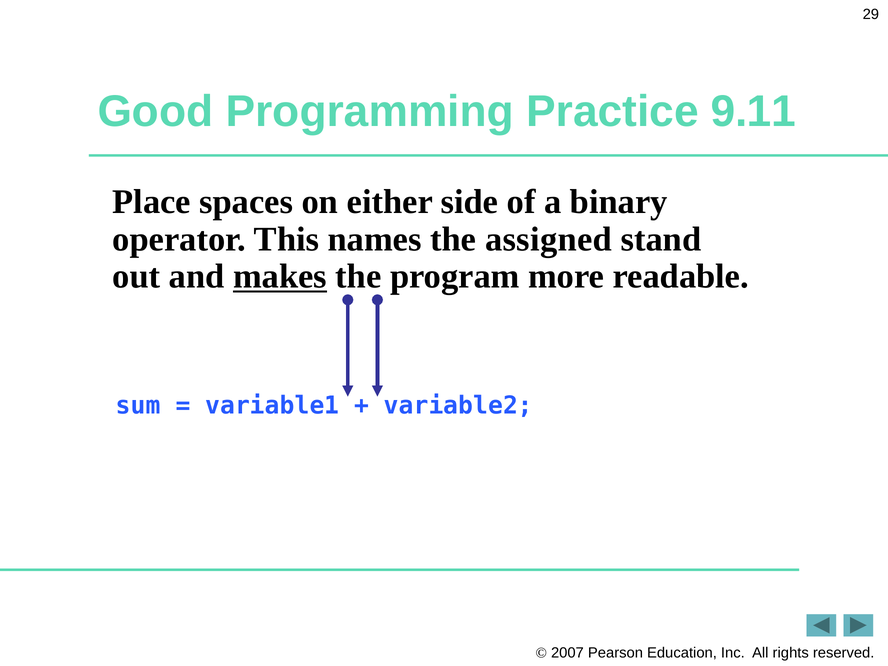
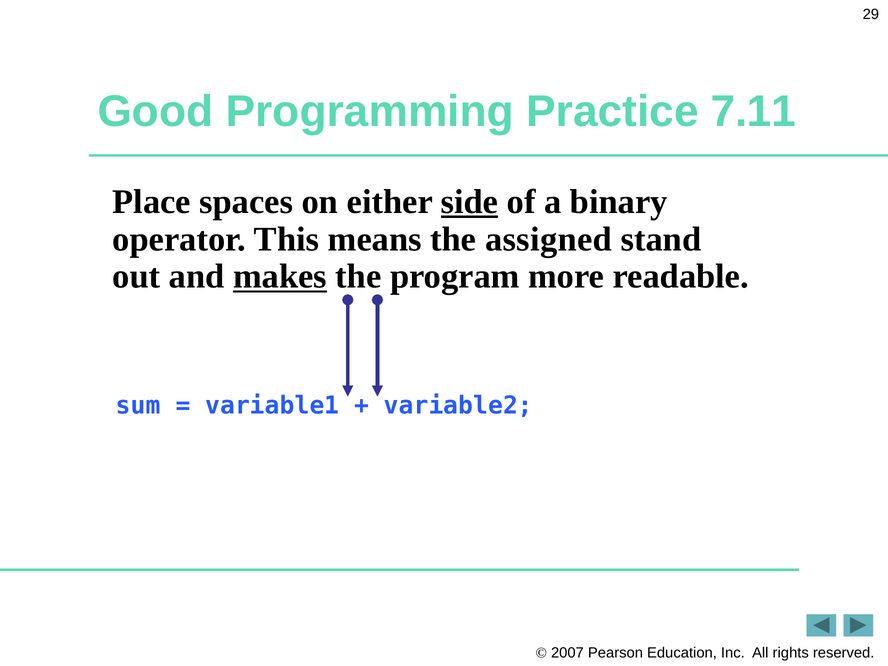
9.11: 9.11 -> 7.11
side underline: none -> present
names: names -> means
